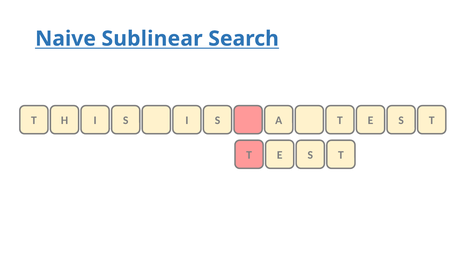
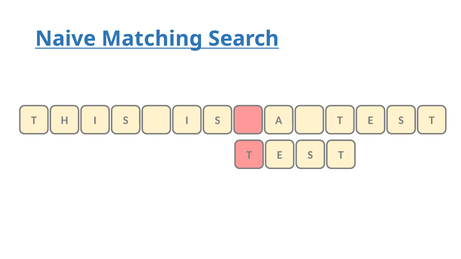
Sublinear: Sublinear -> Matching
